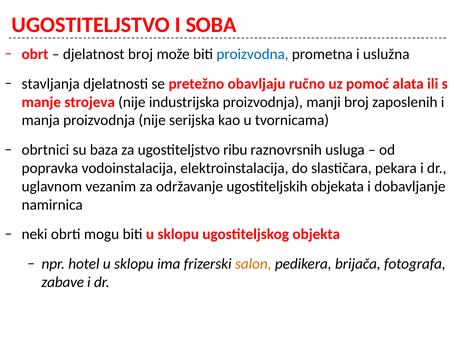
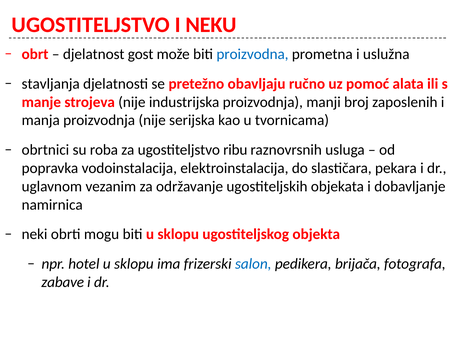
SOBA: SOBA -> NEKU
djelatnost broj: broj -> gost
baza: baza -> roba
salon colour: orange -> blue
